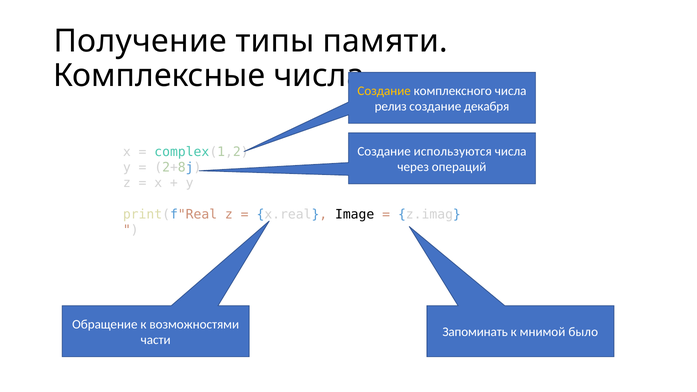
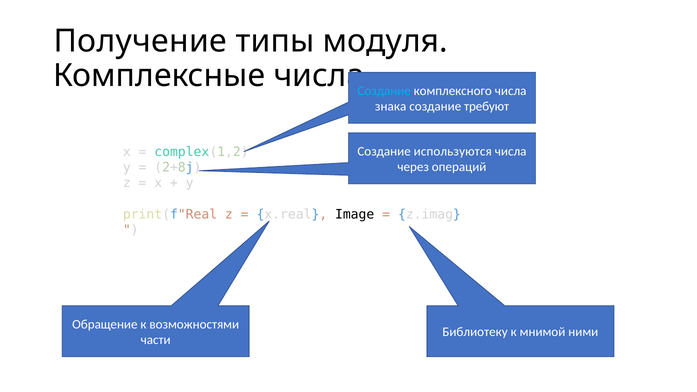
памяти: памяти -> модуля
Создание at (384, 91) colour: yellow -> light blue
релиз: релиз -> знака
декабря: декабря -> требуют
Запоминать: Запоминать -> Библиотеку
было: было -> ними
